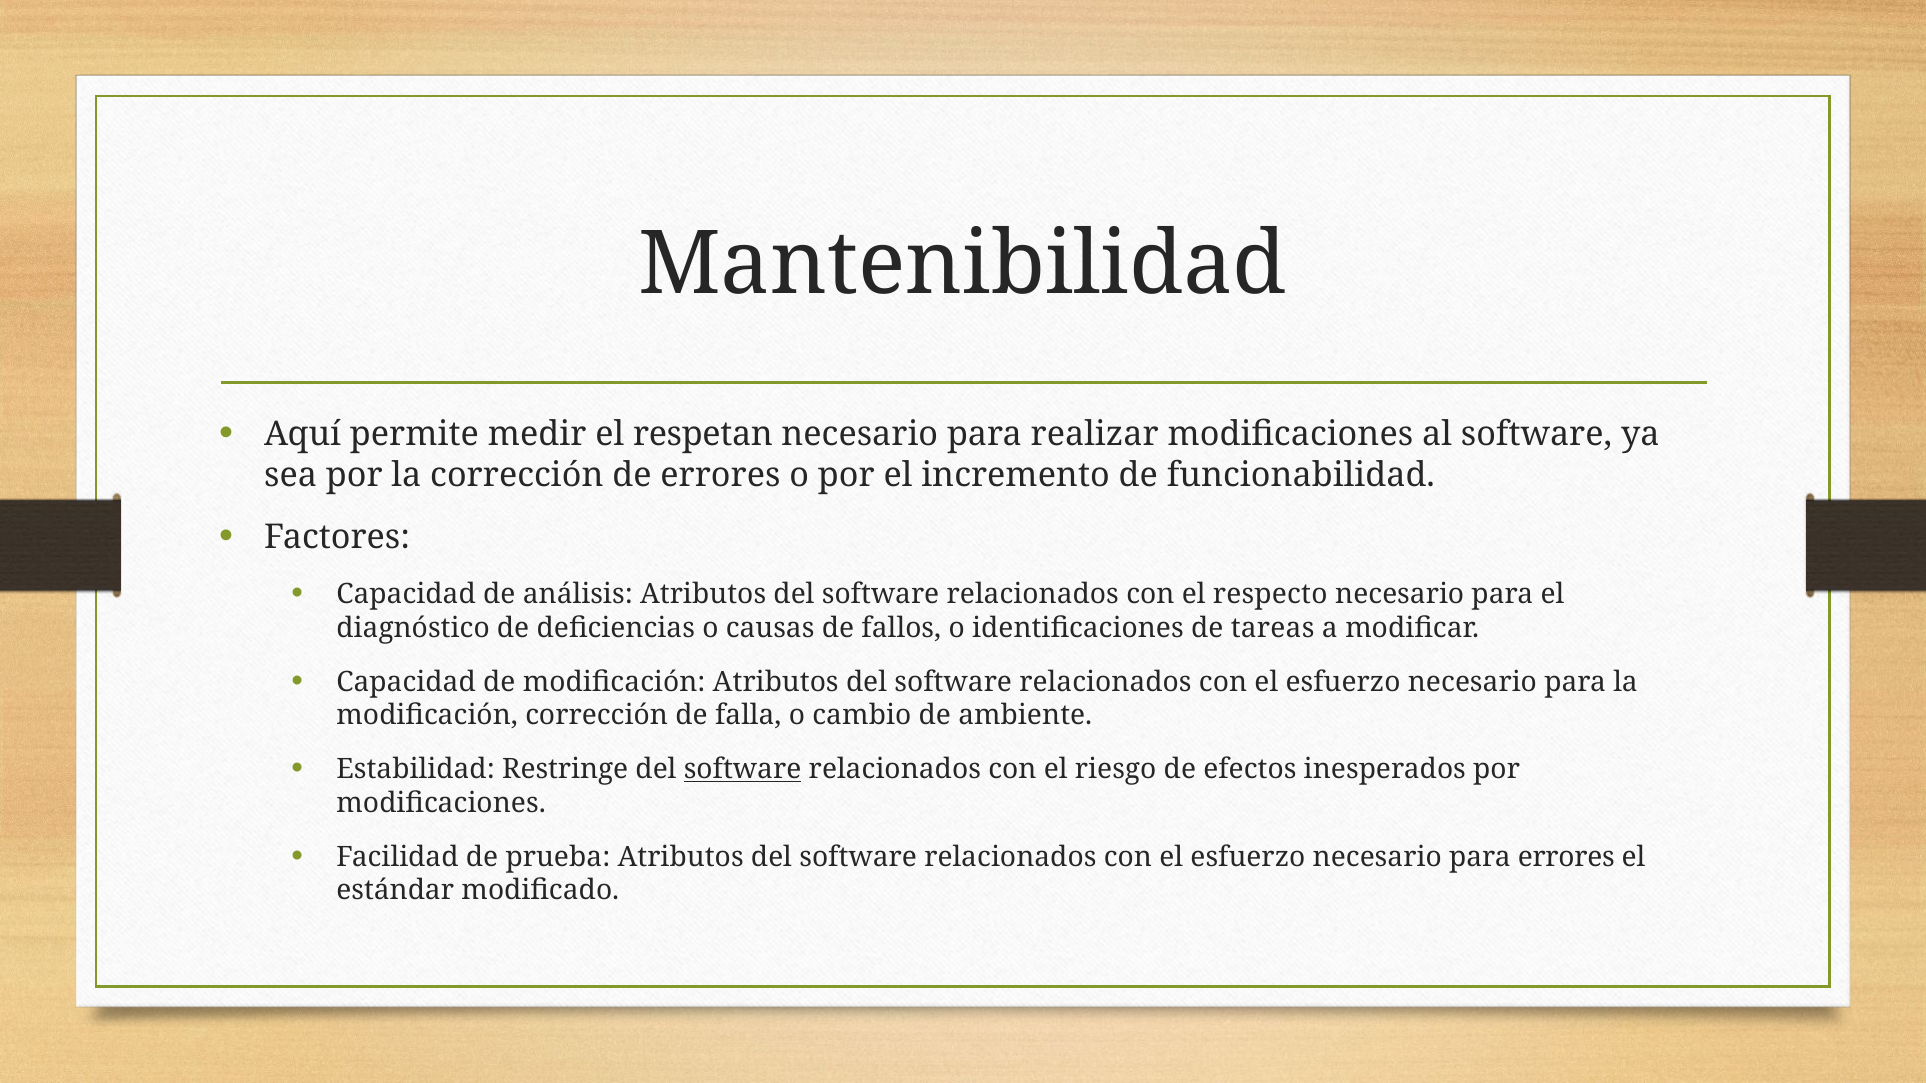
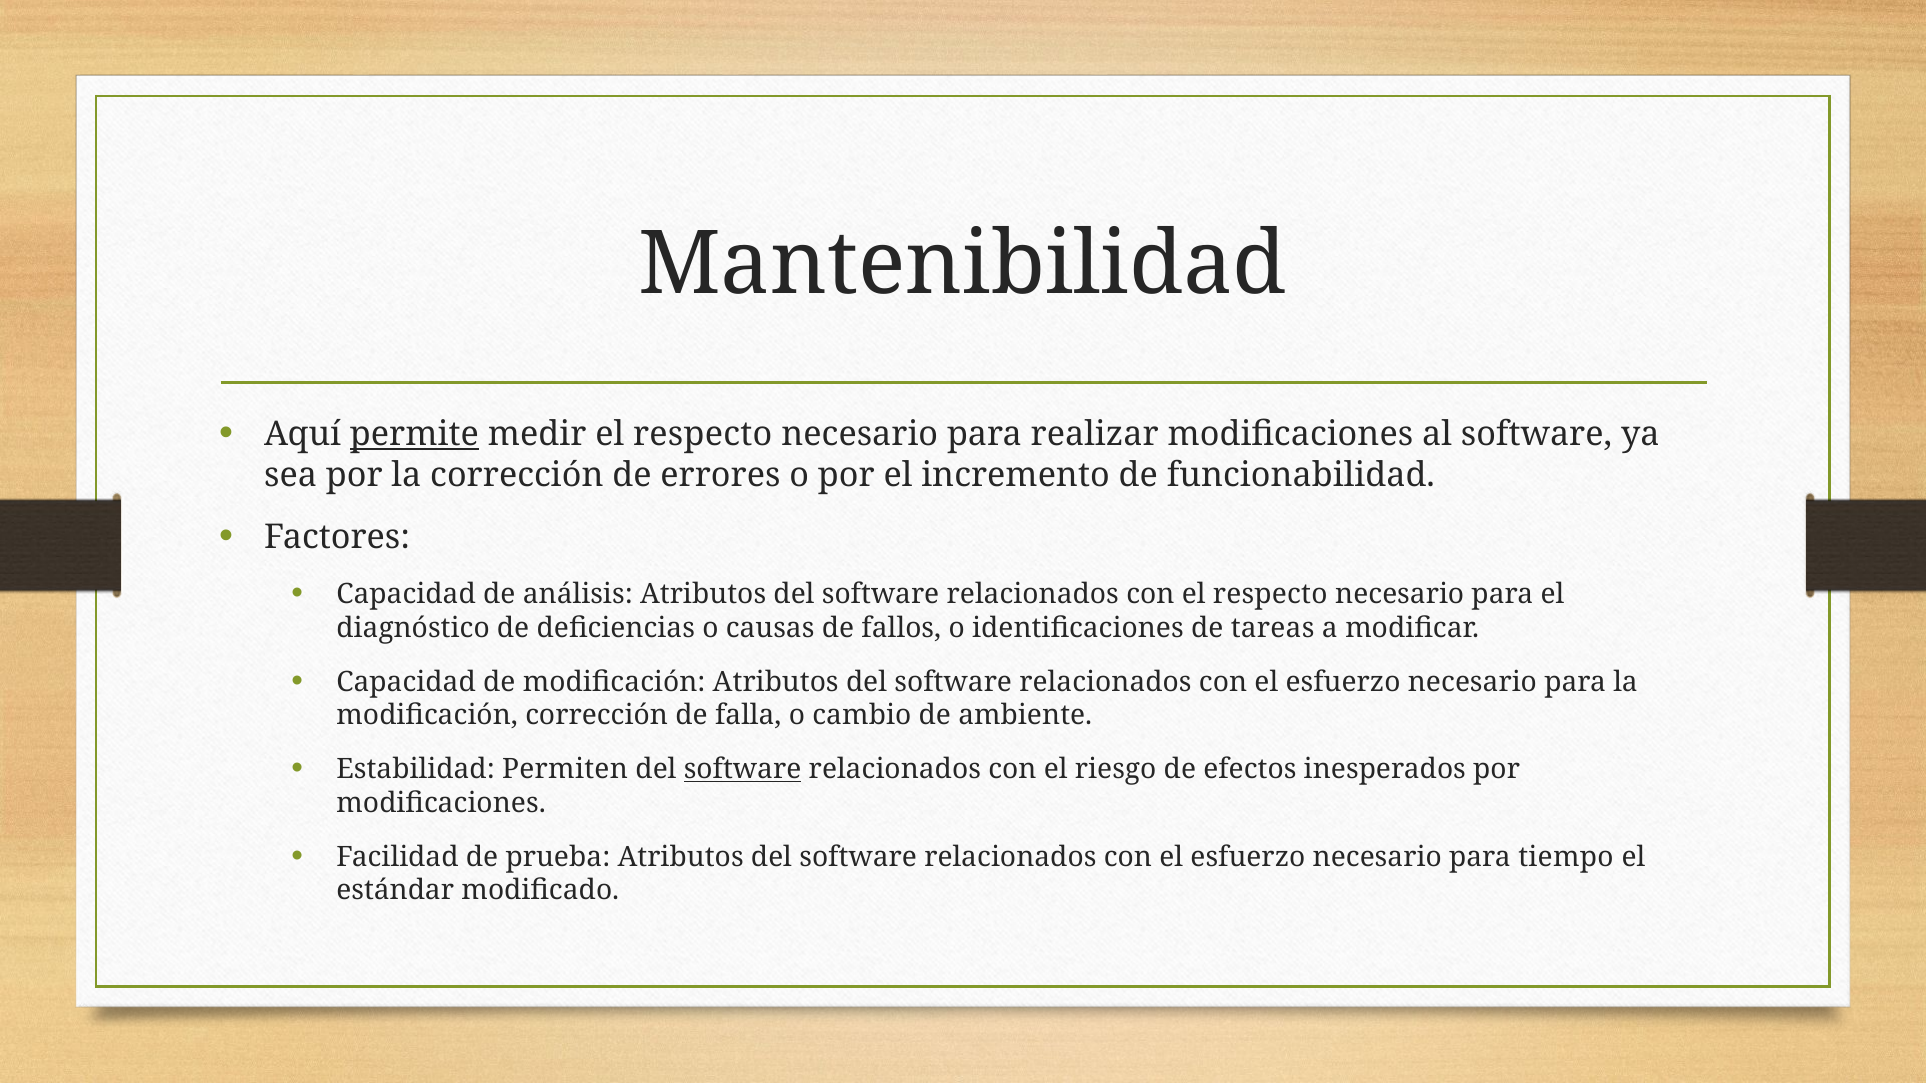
permite underline: none -> present
medir el respetan: respetan -> respecto
Restringe: Restringe -> Permiten
para errores: errores -> tiempo
